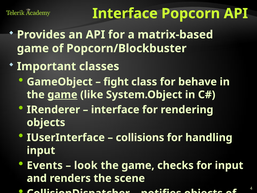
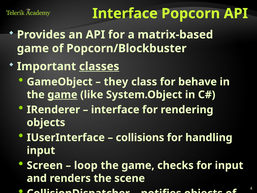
classes underline: none -> present
fight: fight -> they
Events: Events -> Screen
look: look -> loop
